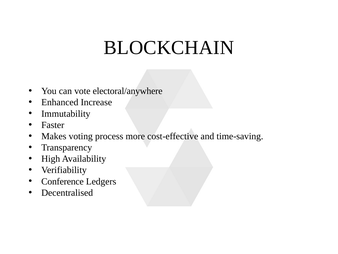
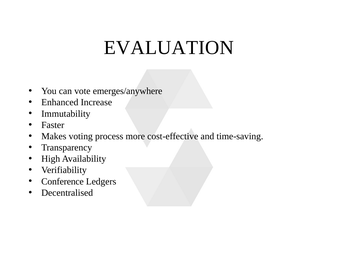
BLOCKCHAIN: BLOCKCHAIN -> EVALUATION
electoral/anywhere: electoral/anywhere -> emerges/anywhere
